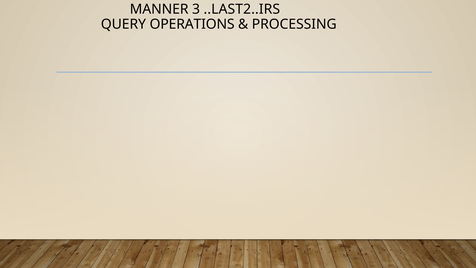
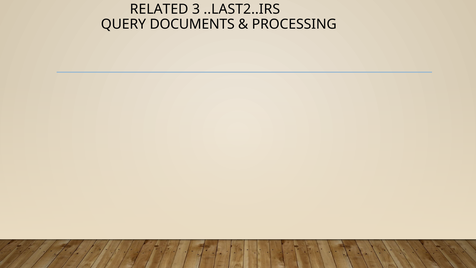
MANNER: MANNER -> RELATED
OPERATIONS: OPERATIONS -> DOCUMENTS
